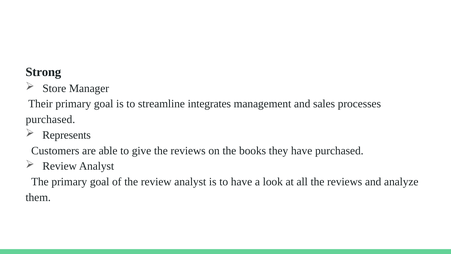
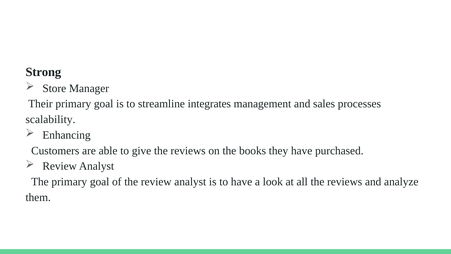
purchased at (50, 119): purchased -> scalability
Represents: Represents -> Enhancing
